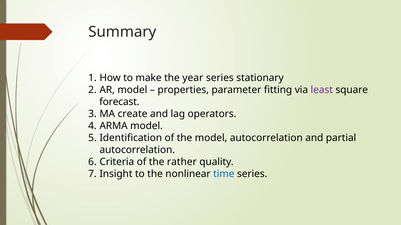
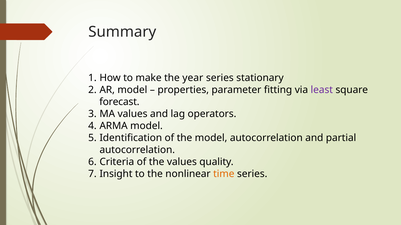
MA create: create -> values
the rather: rather -> values
time colour: blue -> orange
